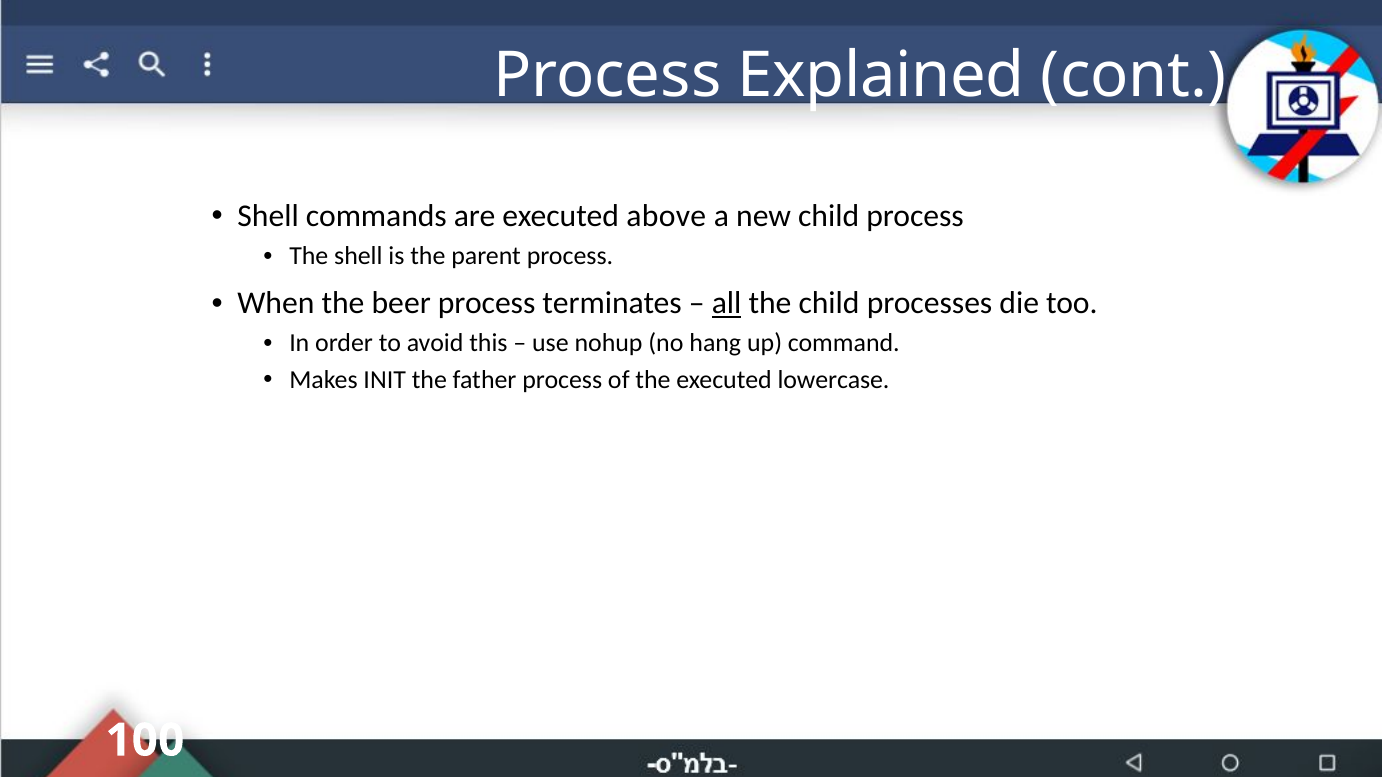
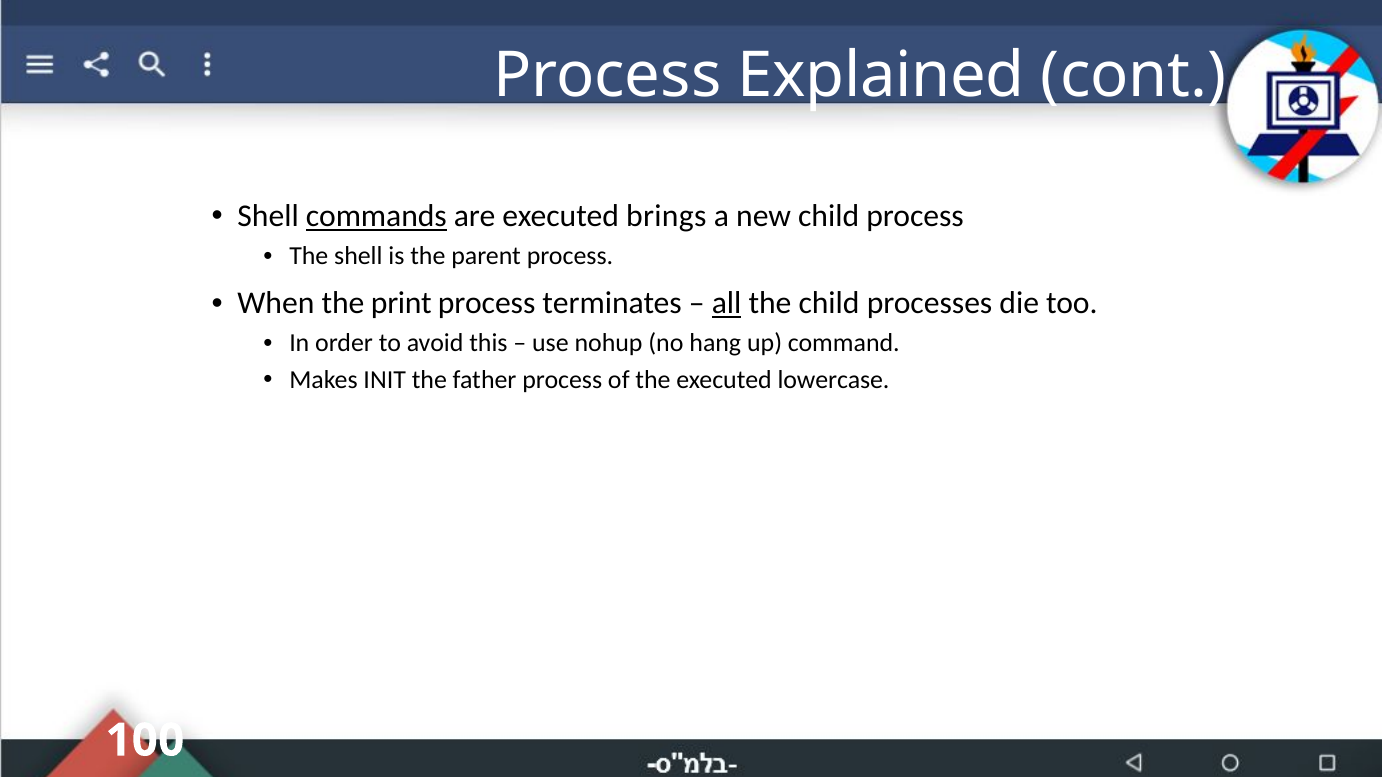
commands underline: none -> present
above: above -> brings
beer: beer -> print
